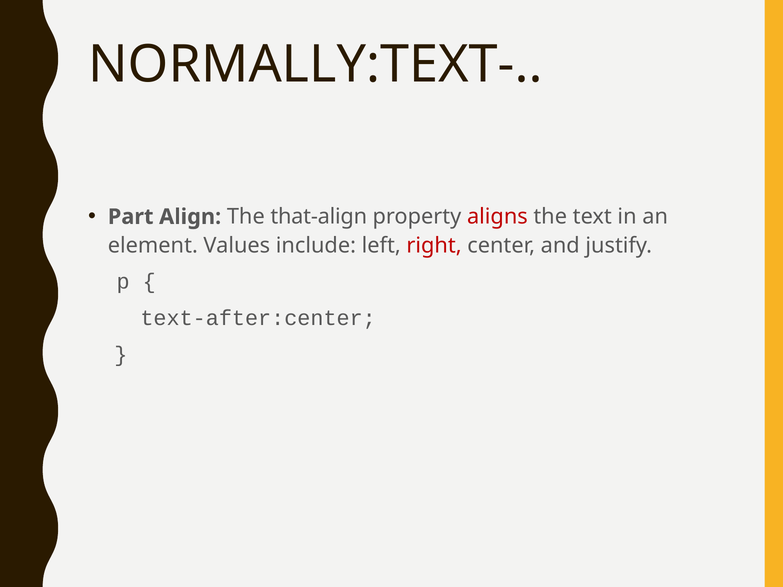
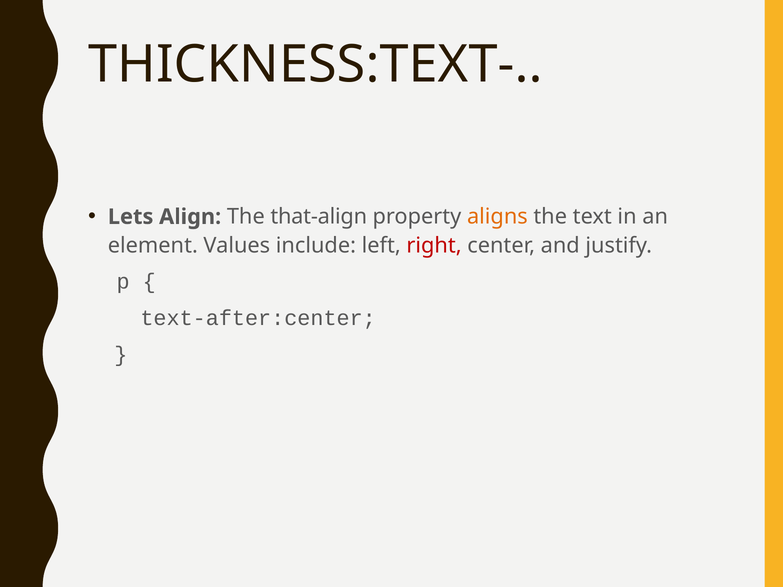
NORMALLY:TEXT-: NORMALLY:TEXT- -> THICKNESS:TEXT-
Part: Part -> Lets
aligns colour: red -> orange
